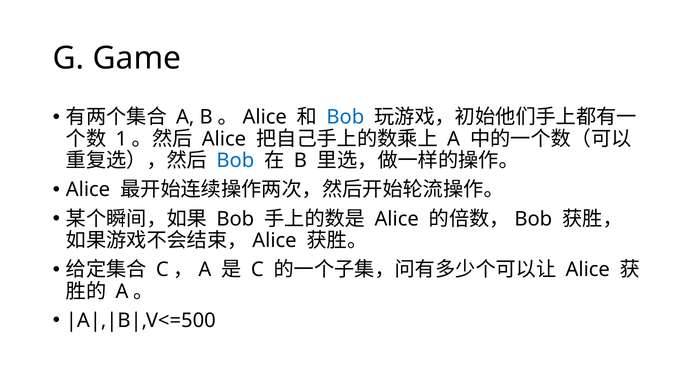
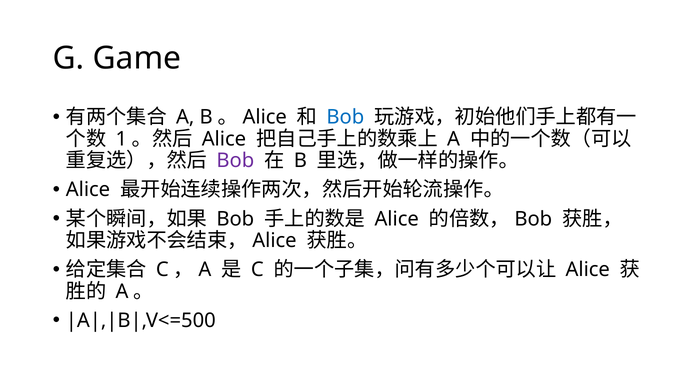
Bob at (235, 161) colour: blue -> purple
